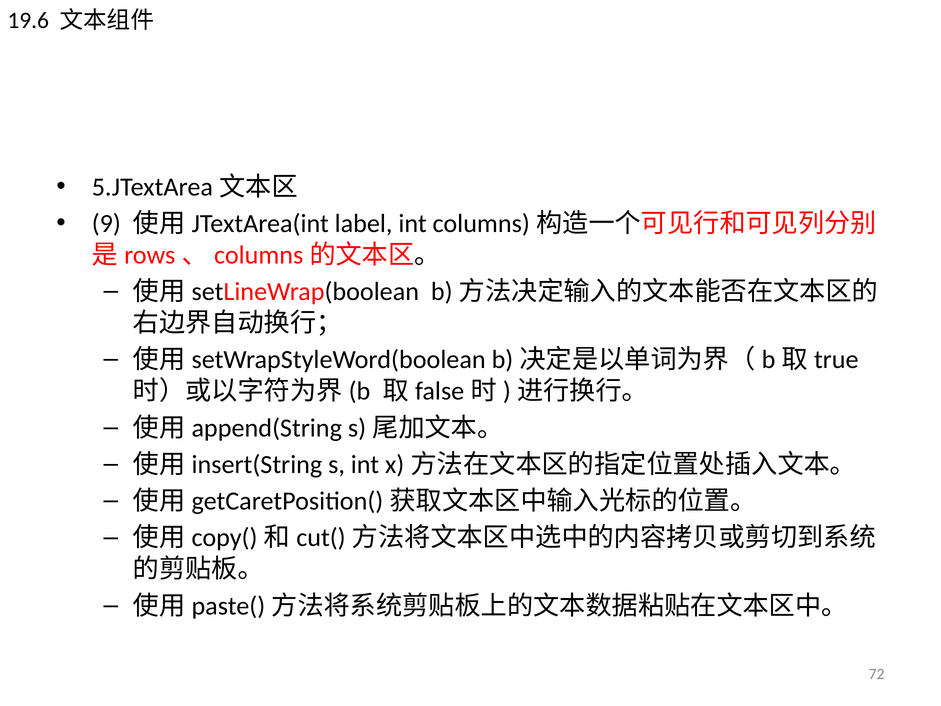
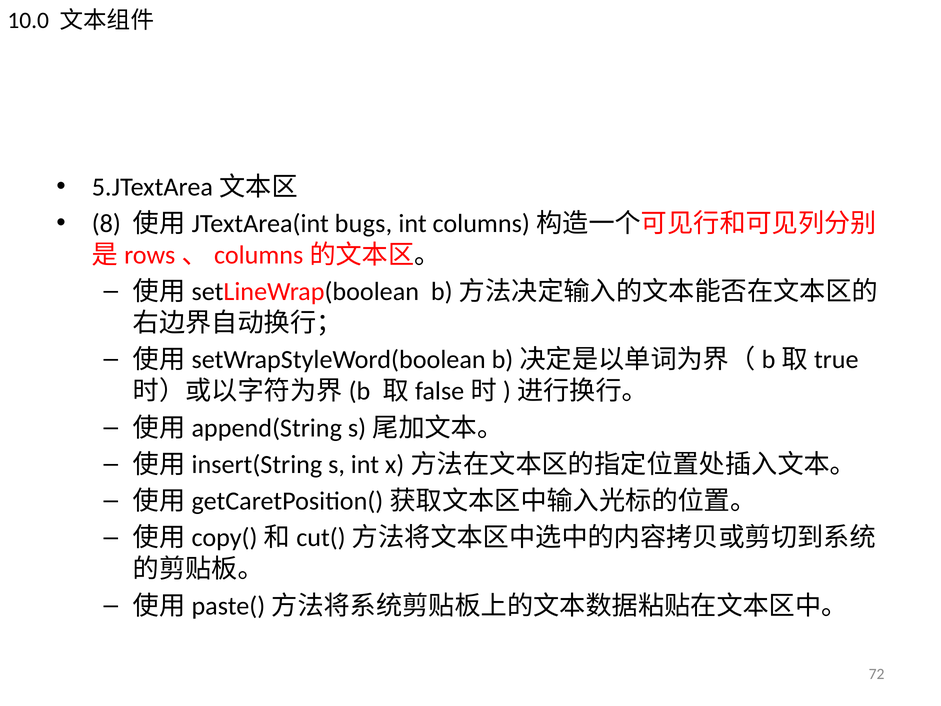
19.6: 19.6 -> 10.0
9: 9 -> 8
label: label -> bugs
